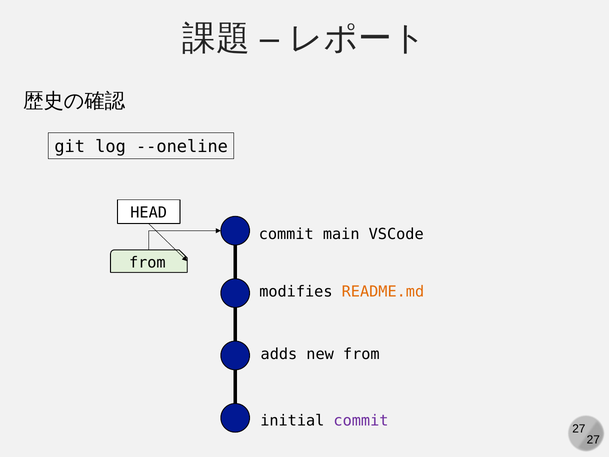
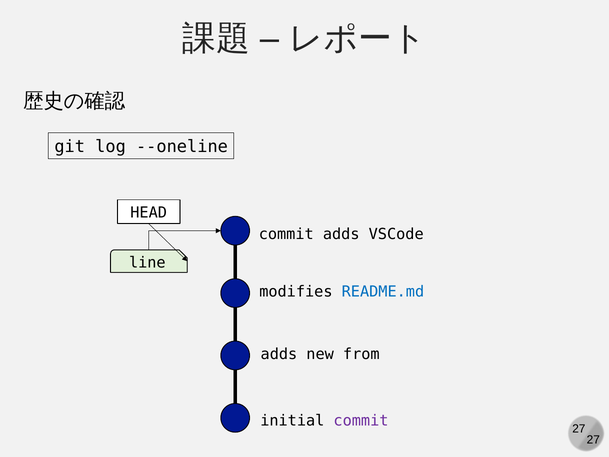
main at (341, 234): main -> adds
from at (147, 263): from -> line
README.md colour: orange -> blue
